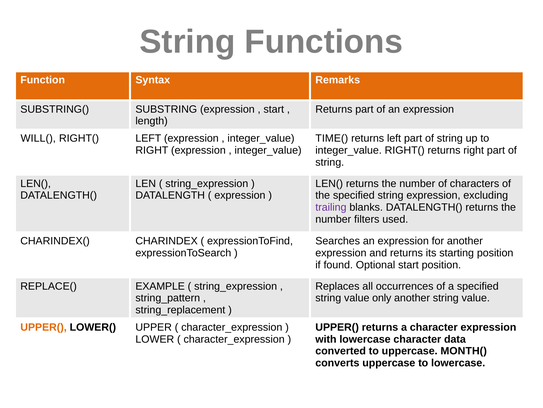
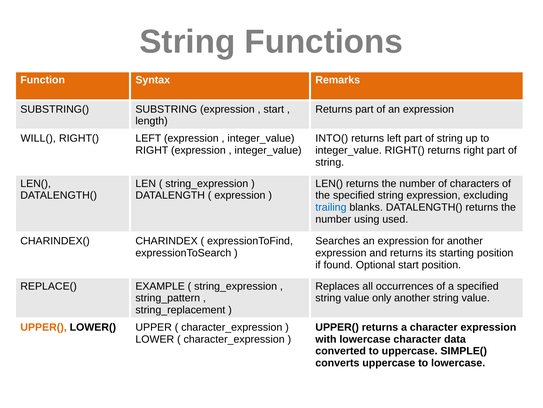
TIME(: TIME( -> INTO(
trailing colour: purple -> blue
filters: filters -> using
MONTH(: MONTH( -> SIMPLE(
